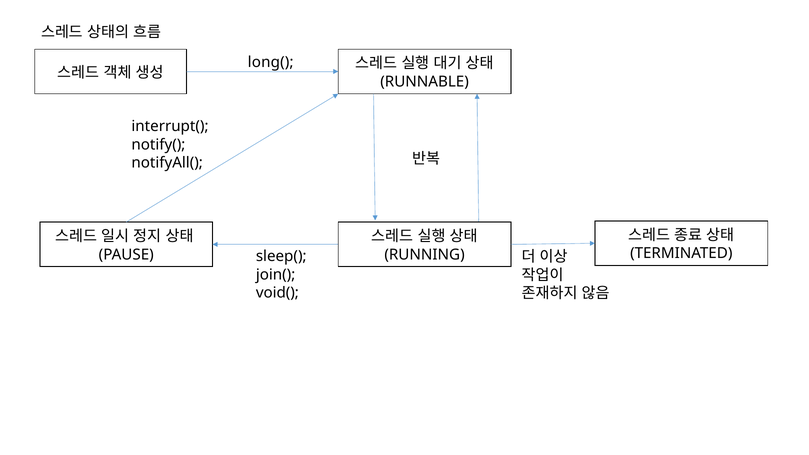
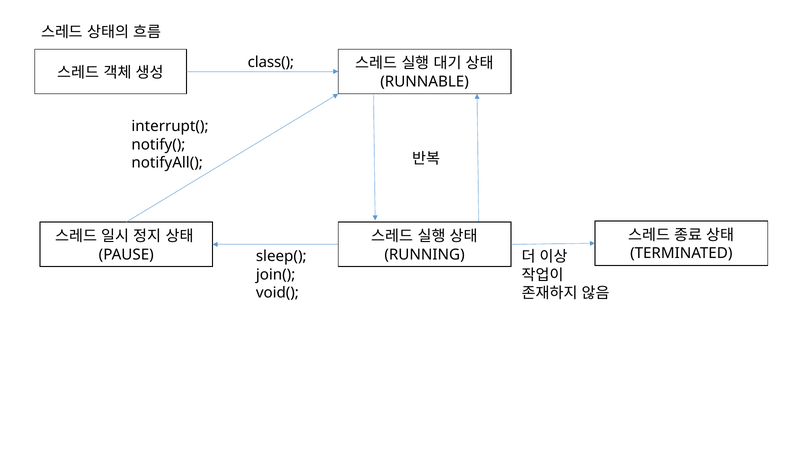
long(: long( -> class(
